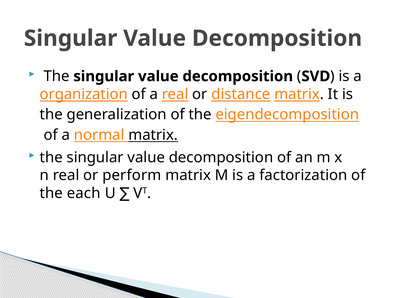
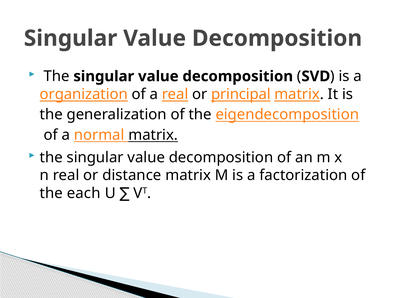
distance: distance -> principal
perform: perform -> distance
